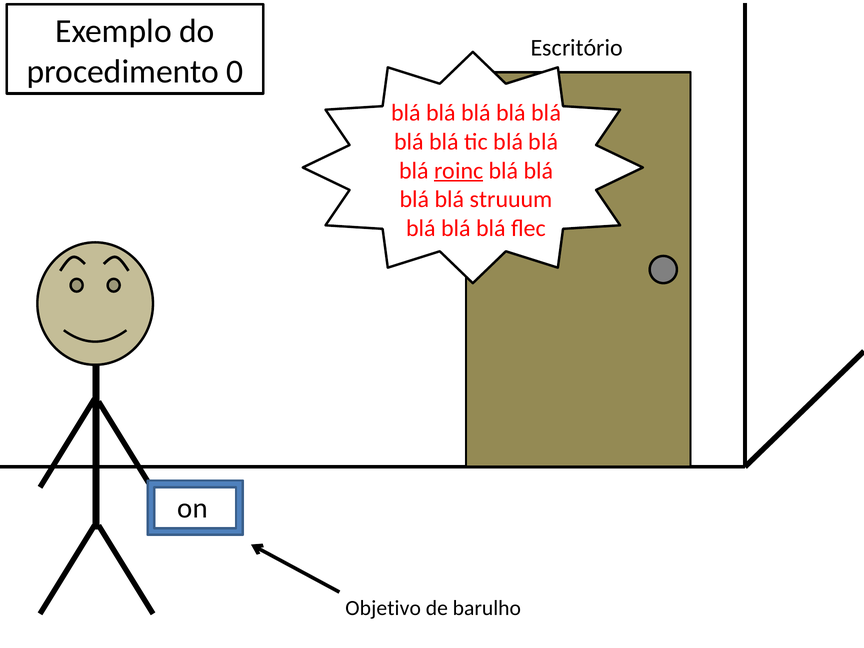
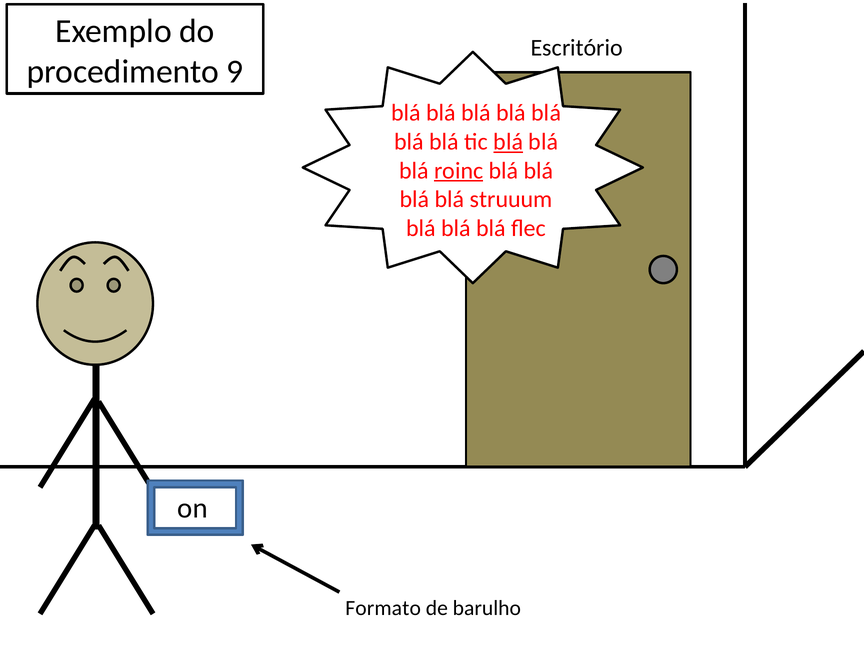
0: 0 -> 9
blá at (508, 142) underline: none -> present
Objetivo: Objetivo -> Formato
